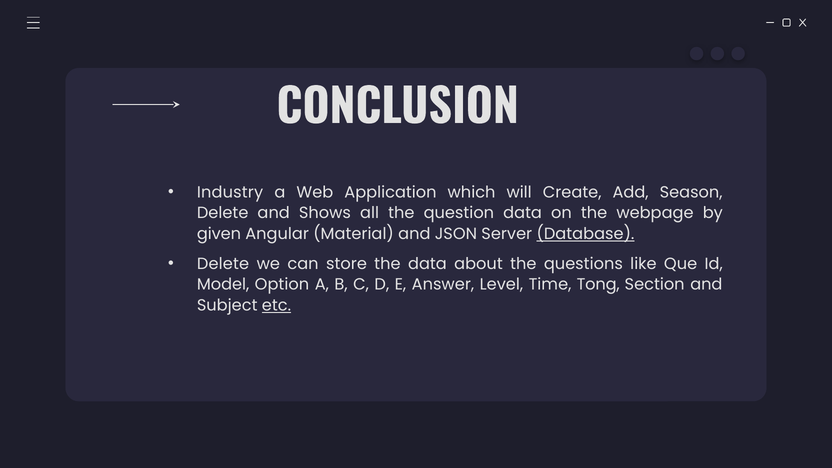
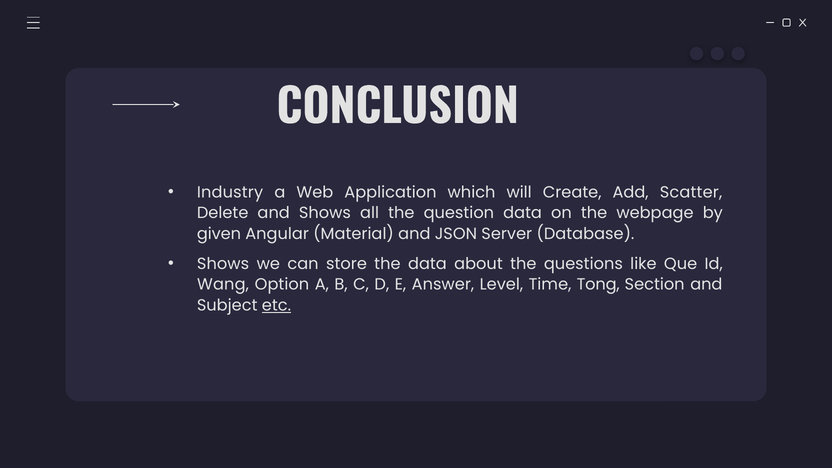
Season: Season -> Scatter
Database underline: present -> none
Delete at (223, 264): Delete -> Shows
Model: Model -> Wang
